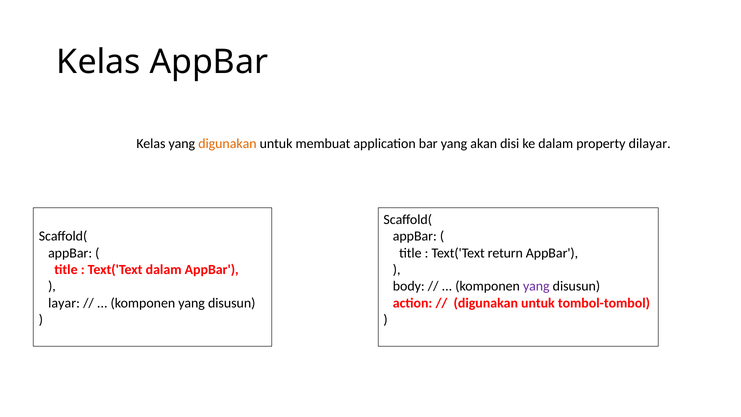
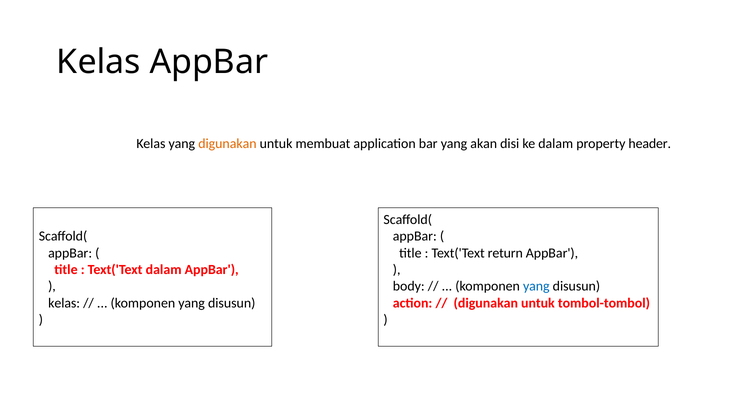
dilayar: dilayar -> header
yang at (536, 286) colour: purple -> blue
layar at (64, 303): layar -> kelas
